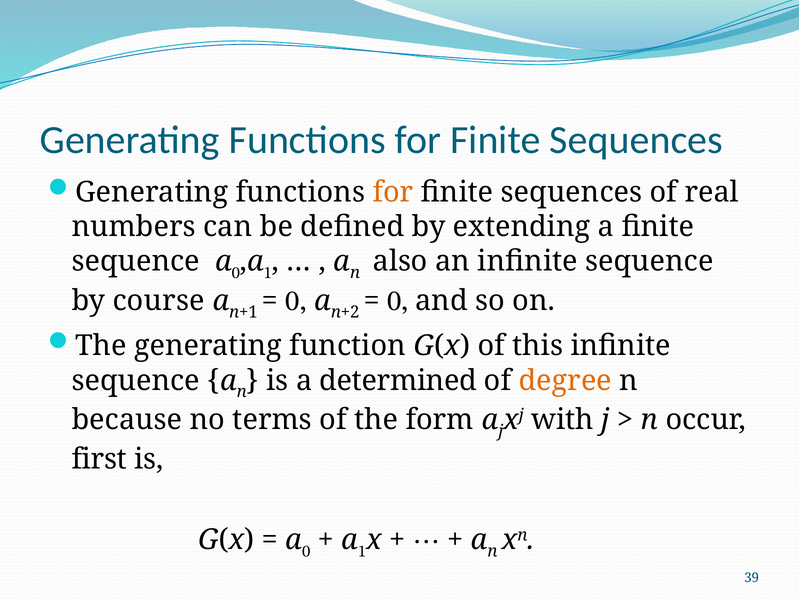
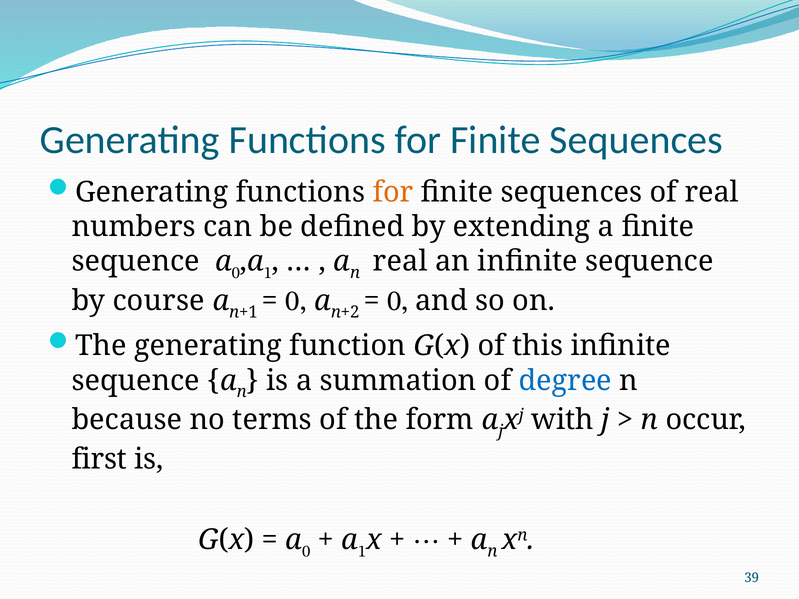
n also: also -> real
determined: determined -> summation
degree colour: orange -> blue
